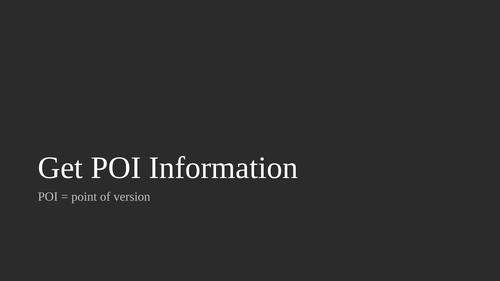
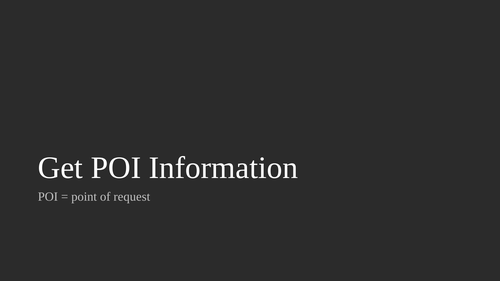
version: version -> request
